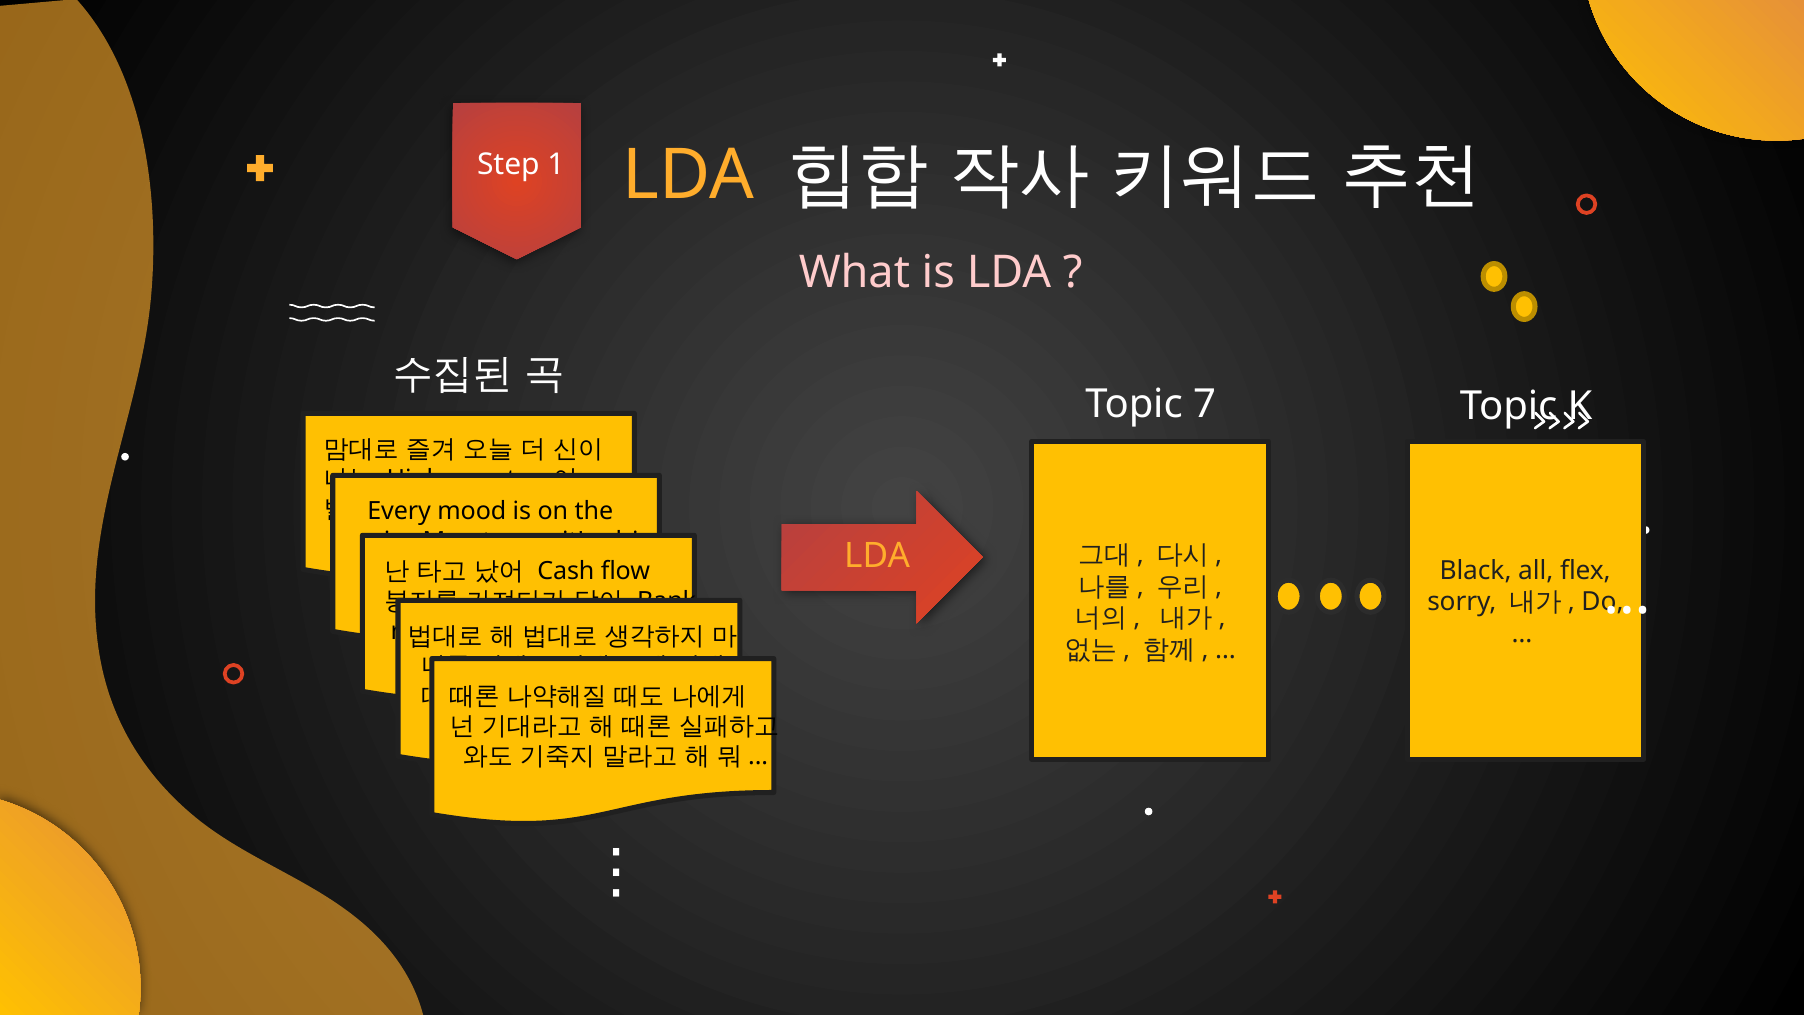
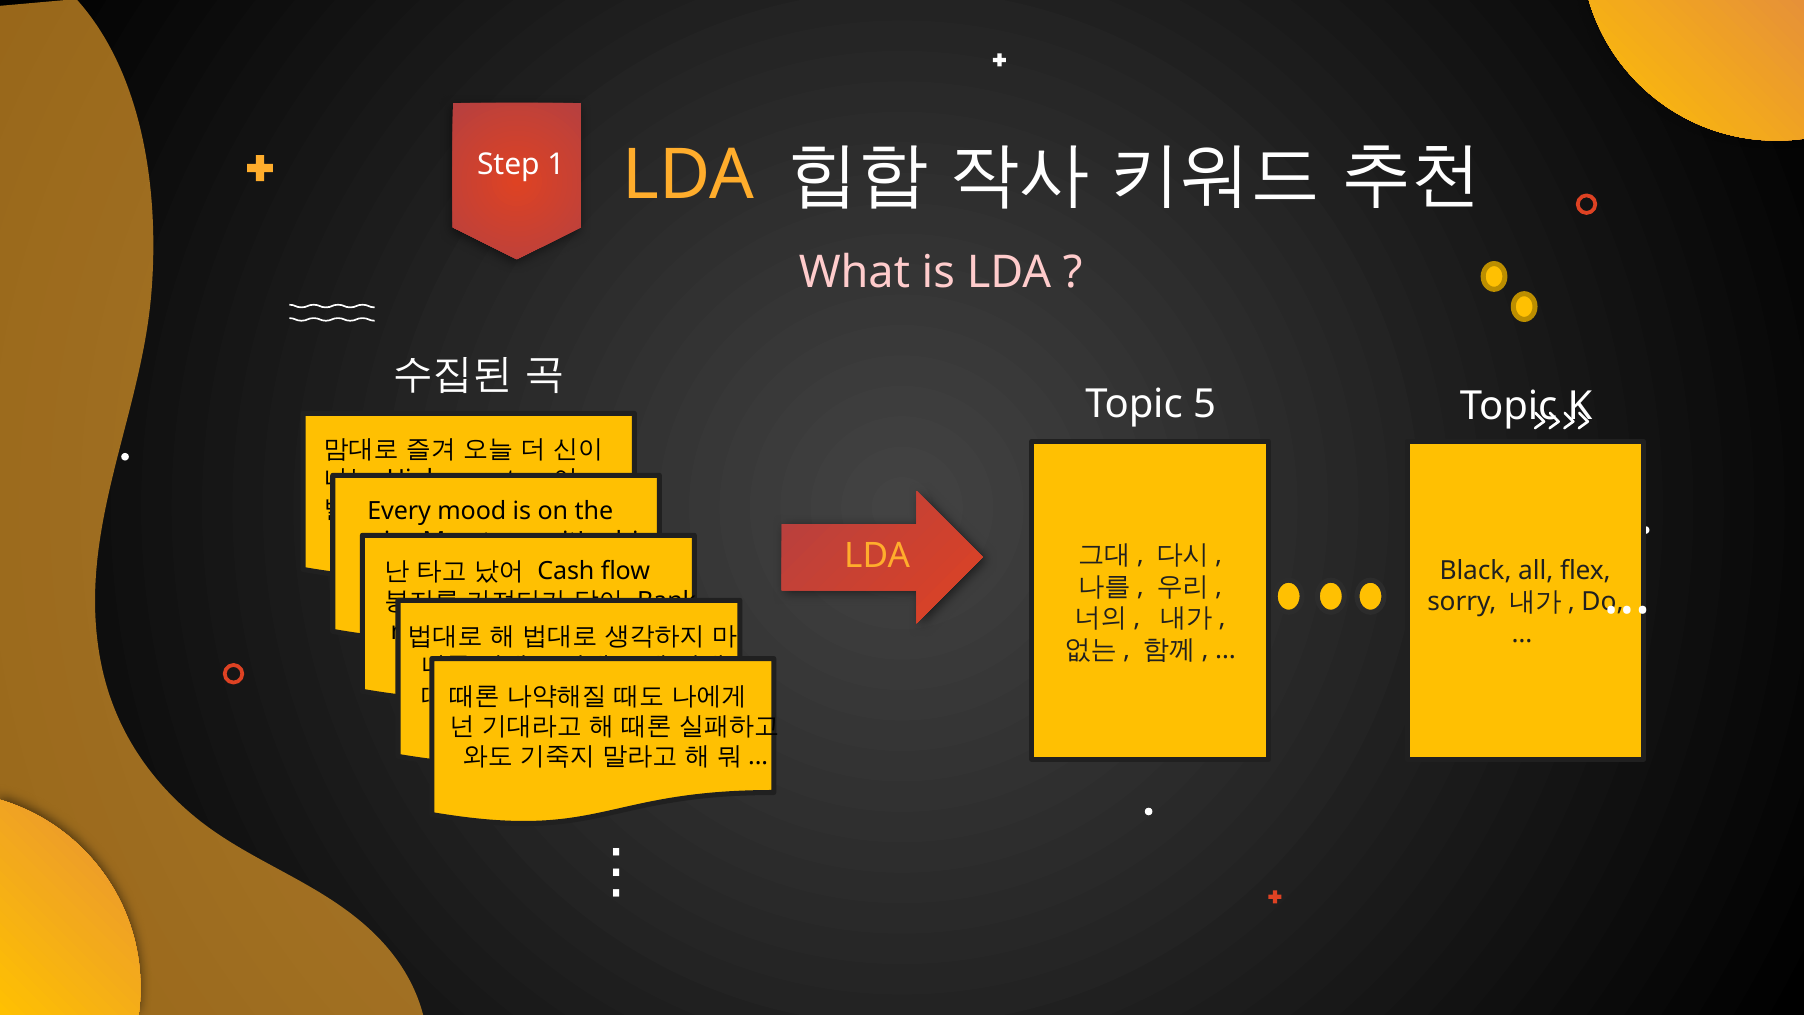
7: 7 -> 5
